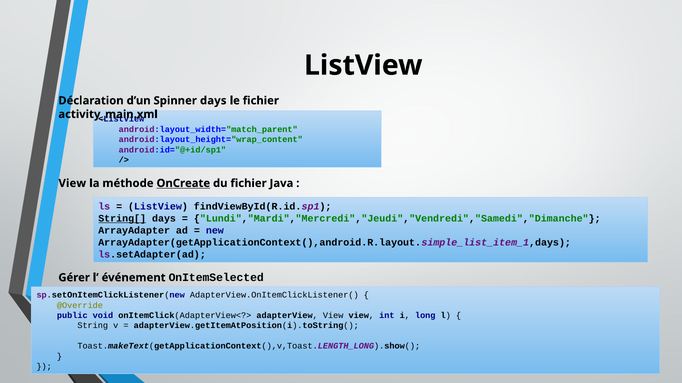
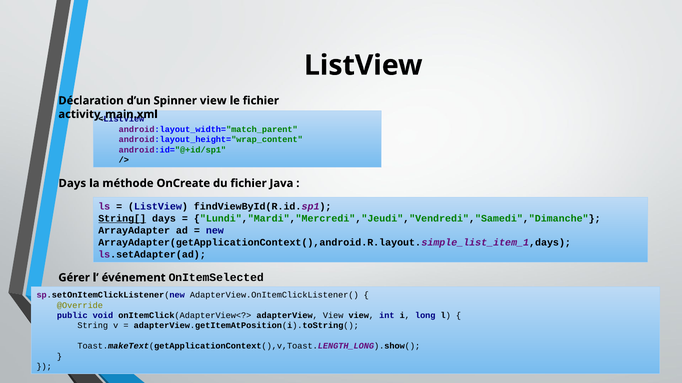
Spinner days: days -> view
View at (72, 184): View -> Days
OnCreate underline: present -> none
